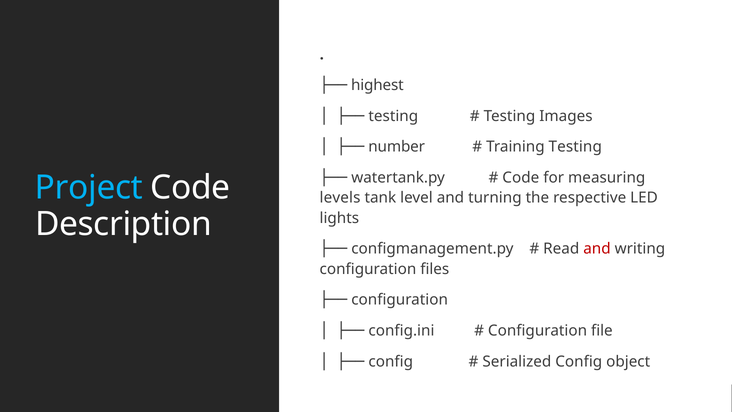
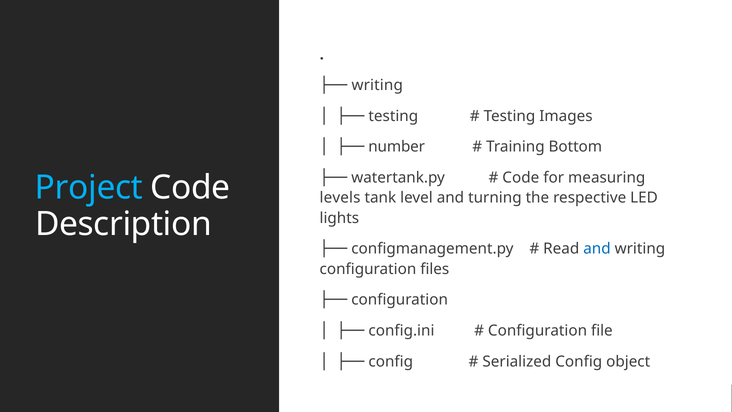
highest at (377, 85): highest -> writing
Training Testing: Testing -> Bottom
and at (597, 249) colour: red -> blue
